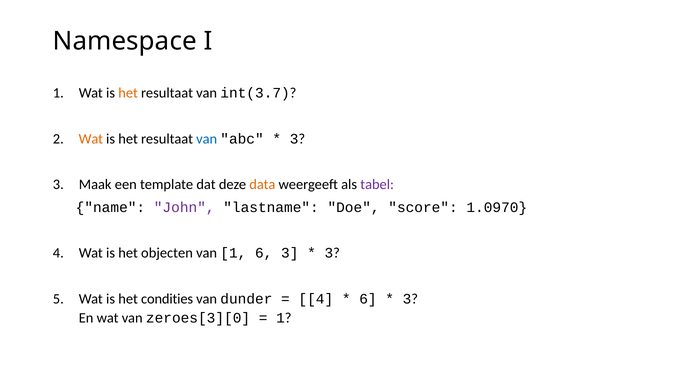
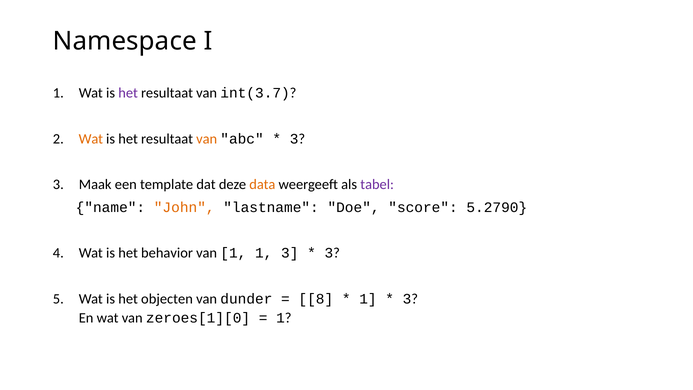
het at (128, 93) colour: orange -> purple
van at (207, 139) colour: blue -> orange
John colour: purple -> orange
1.0970: 1.0970 -> 5.2790
objecten: objecten -> behavior
1 6: 6 -> 1
condities: condities -> objecten
4 at (316, 299): 4 -> 8
6 at (368, 299): 6 -> 1
zeroes[3][0: zeroes[3][0 -> zeroes[1][0
